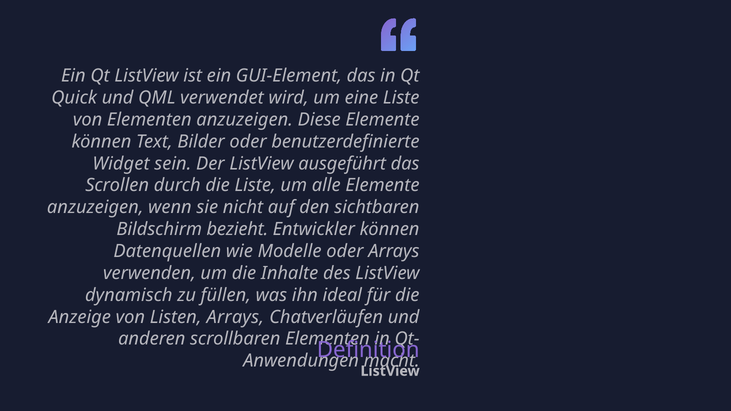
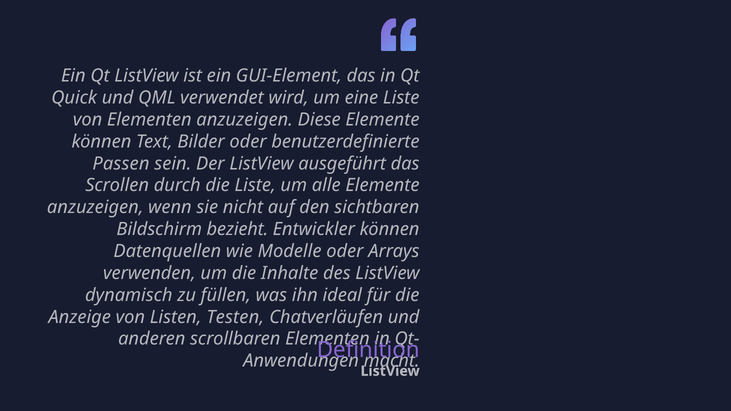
Widget: Widget -> Passen
Listen Arrays: Arrays -> Testen
